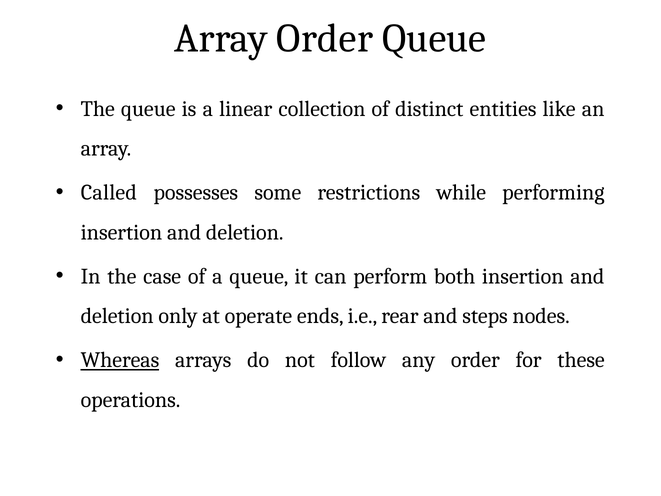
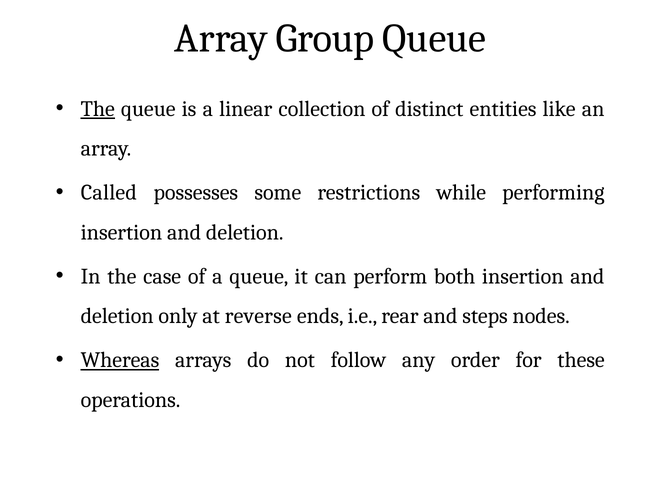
Array Order: Order -> Group
The at (98, 109) underline: none -> present
operate: operate -> reverse
